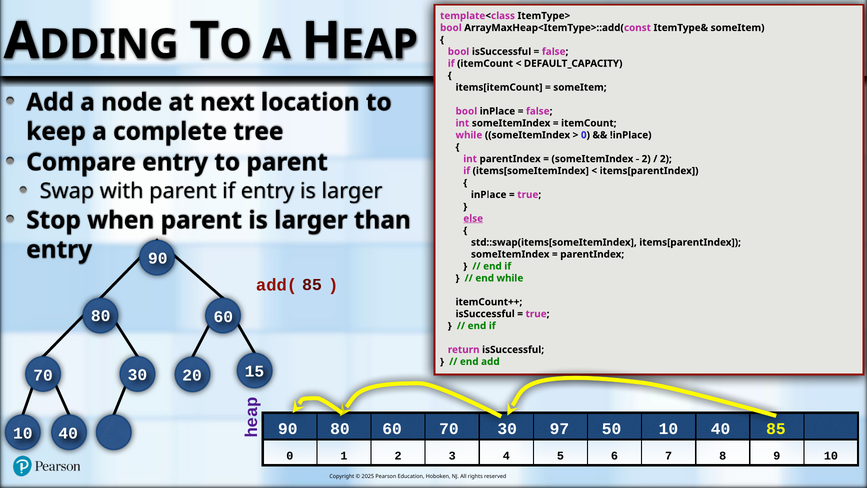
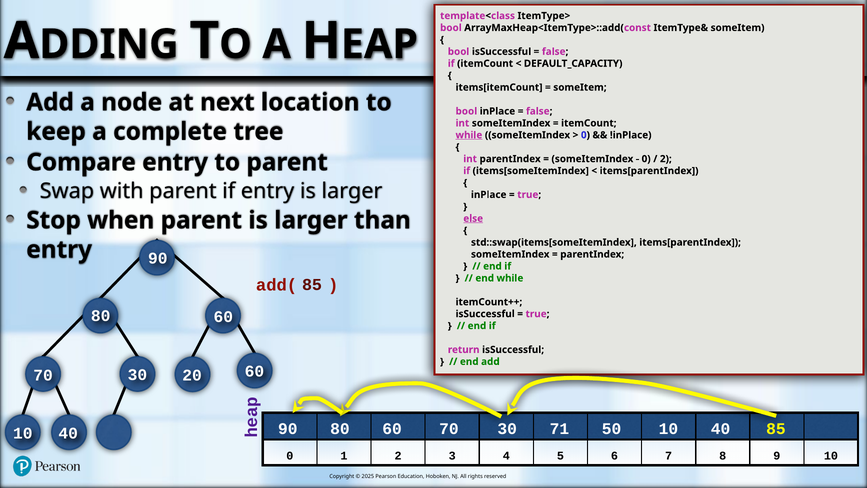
while at (469, 135) underline: none -> present
2 at (646, 159): 2 -> 0
15 at (254, 371): 15 -> 60
97: 97 -> 71
